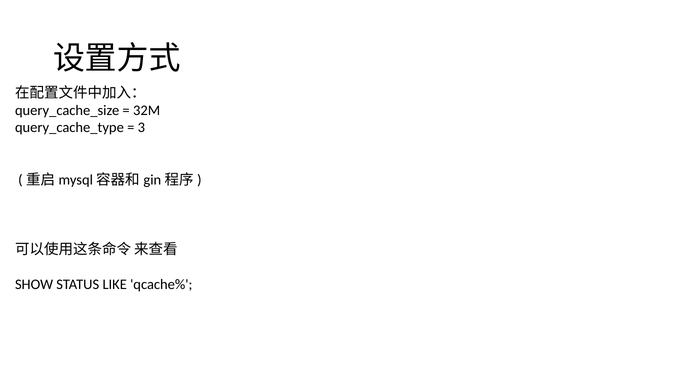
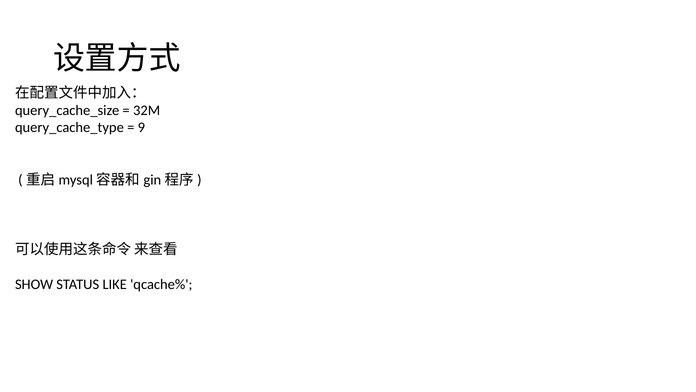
3: 3 -> 9
